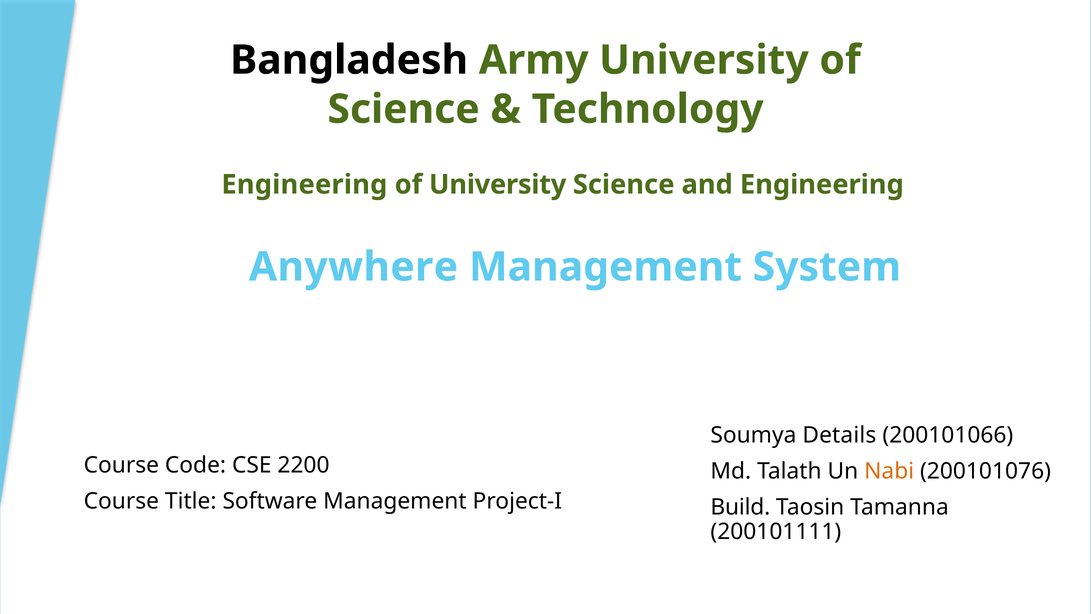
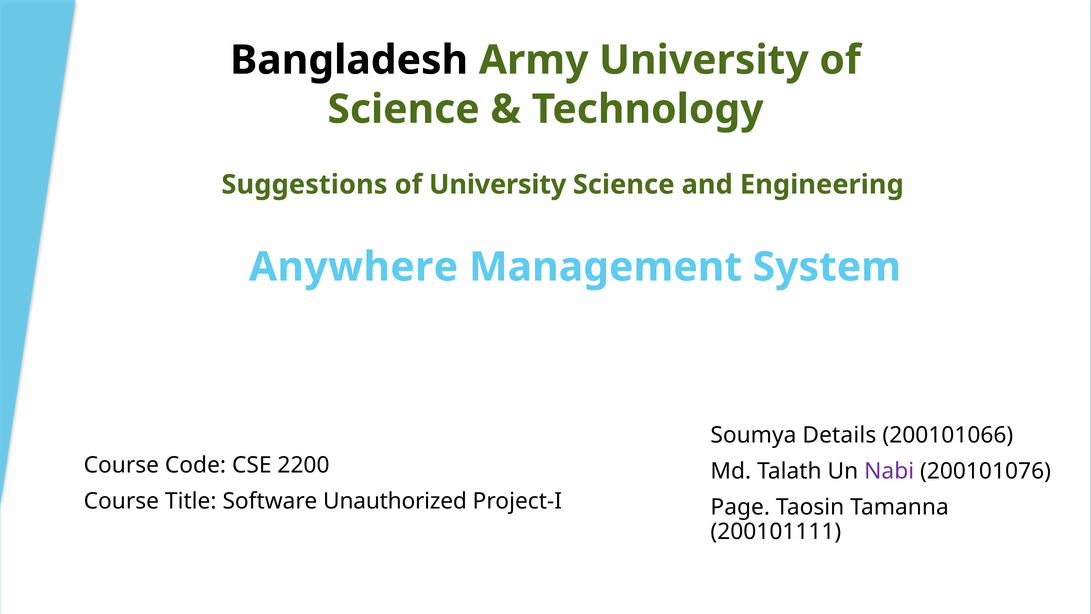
Engineering at (304, 185): Engineering -> Suggestions
Nabi colour: orange -> purple
Software Management: Management -> Unauthorized
Build: Build -> Page
